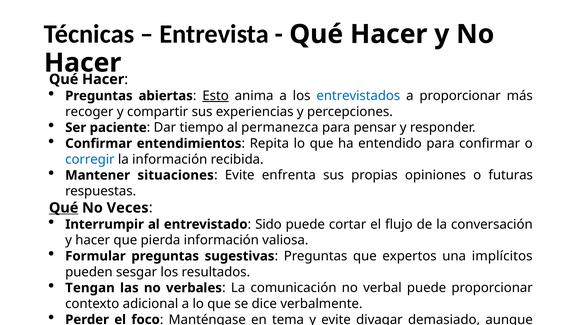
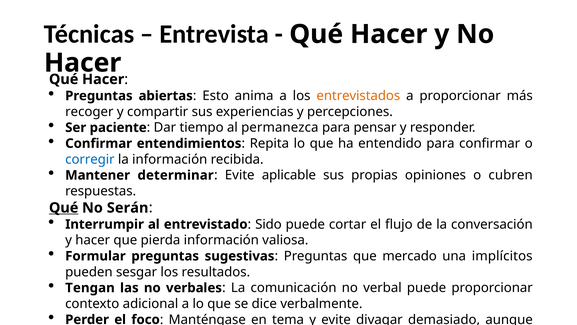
Esto underline: present -> none
entrevistados colour: blue -> orange
situaciones: situaciones -> determinar
enfrenta: enfrenta -> aplicable
futuras: futuras -> cubren
Veces: Veces -> Serán
expertos: expertos -> mercado
